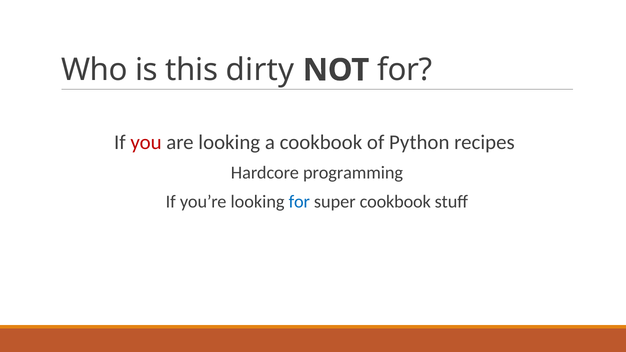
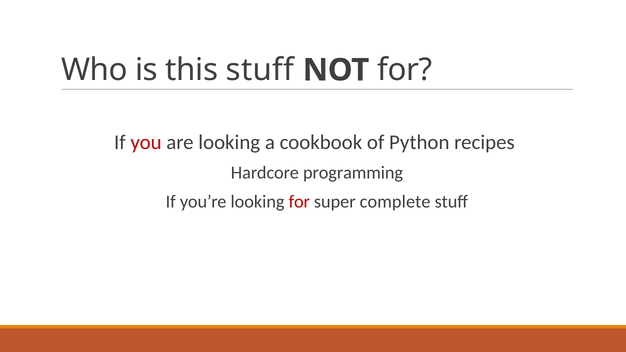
this dirty: dirty -> stuff
for at (299, 202) colour: blue -> red
super cookbook: cookbook -> complete
